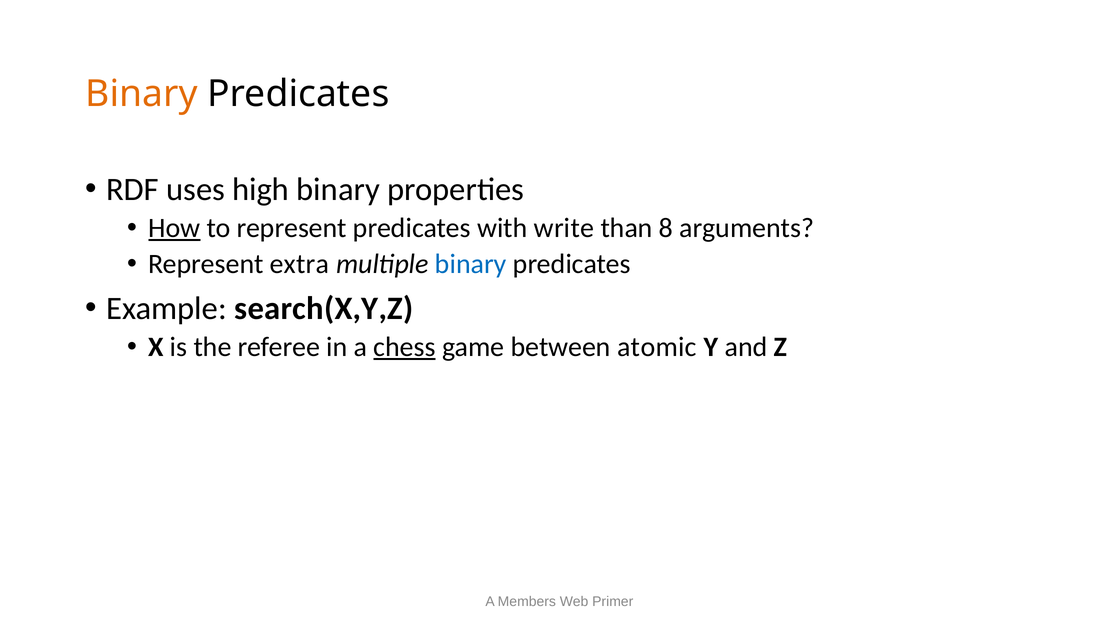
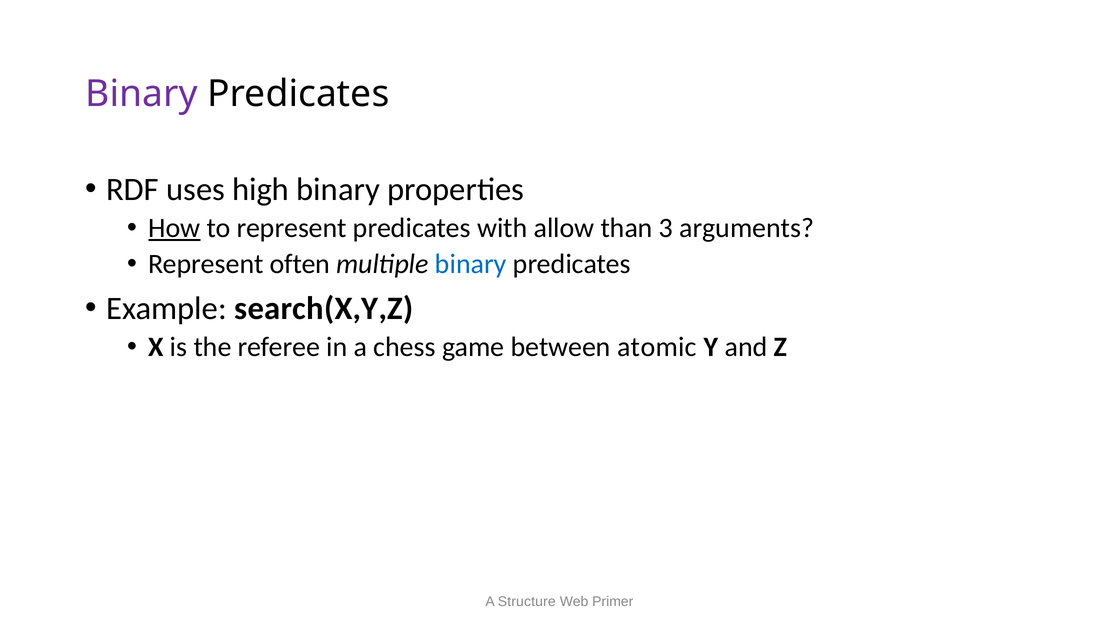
Binary at (141, 94) colour: orange -> purple
write: write -> allow
8: 8 -> 3
extra: extra -> often
chess underline: present -> none
Members: Members -> Structure
